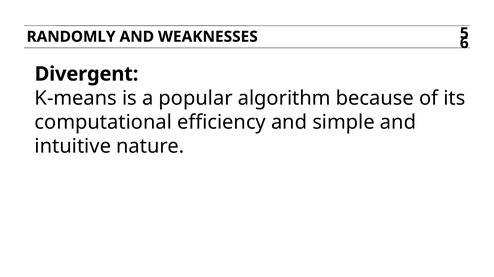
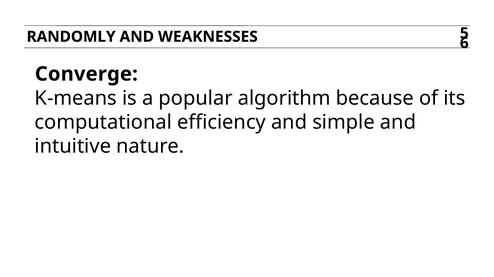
Divergent: Divergent -> Converge
